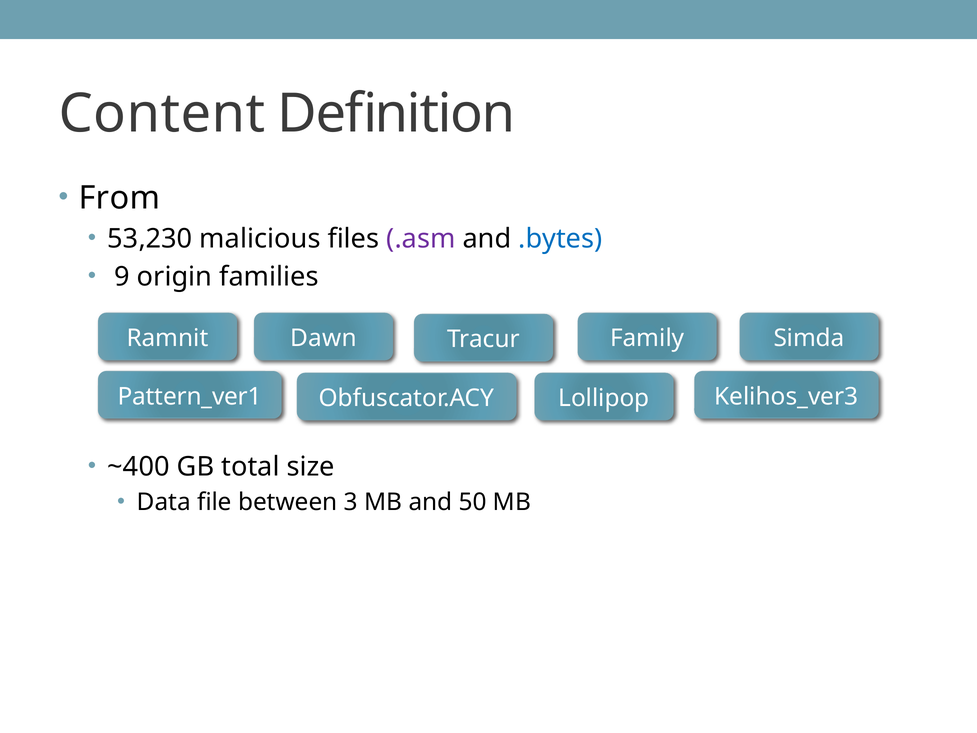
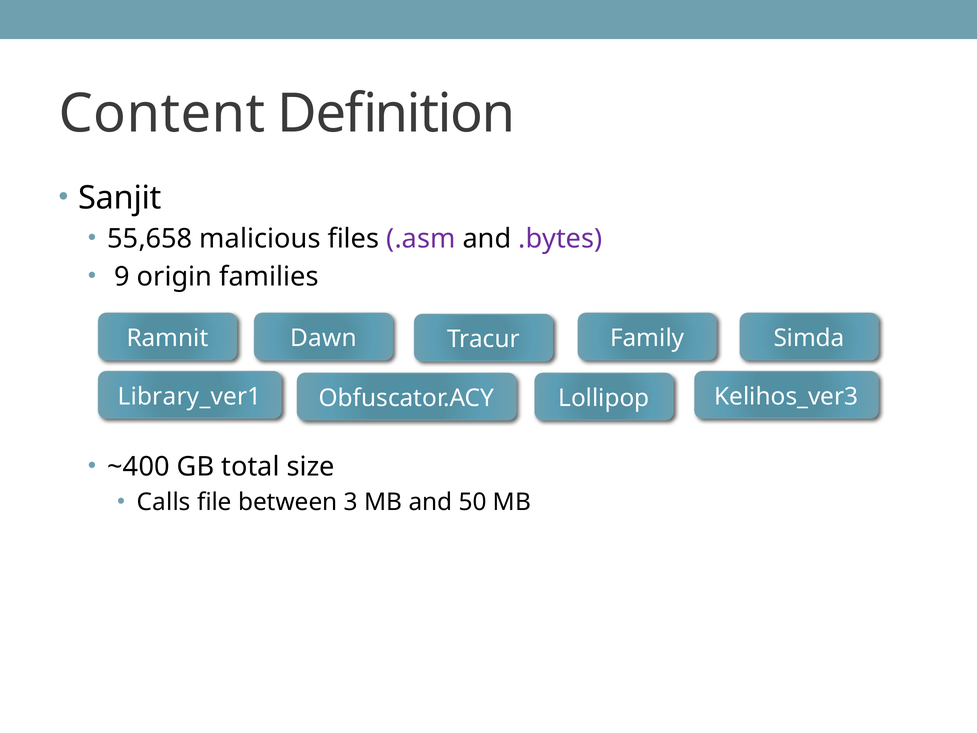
From: From -> Sanjit
53,230: 53,230 -> 55,658
.bytes colour: blue -> purple
Pattern_ver1: Pattern_ver1 -> Library_ver1
Data: Data -> Calls
